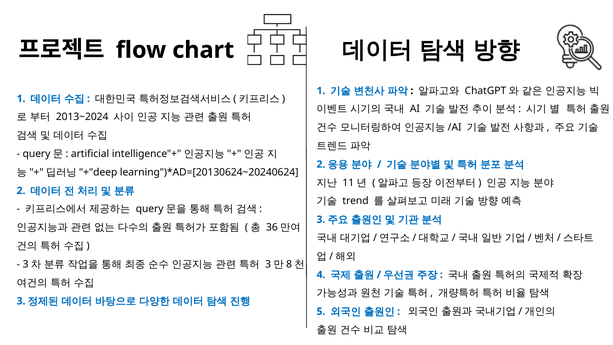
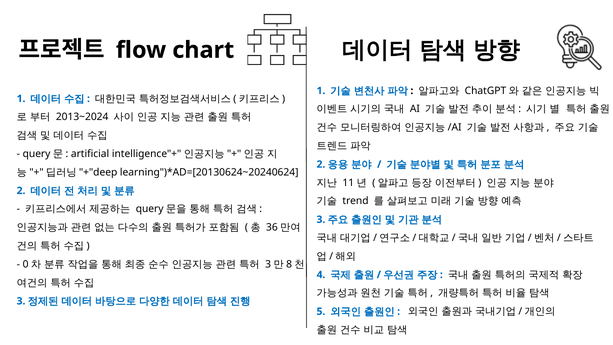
3 at (26, 264): 3 -> 0
